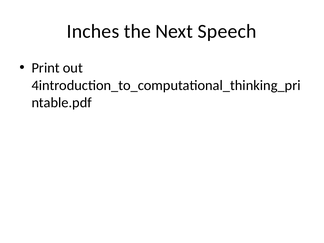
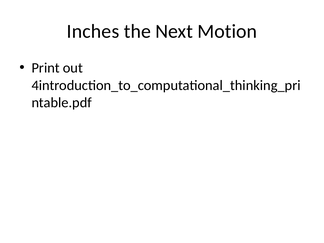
Speech: Speech -> Motion
